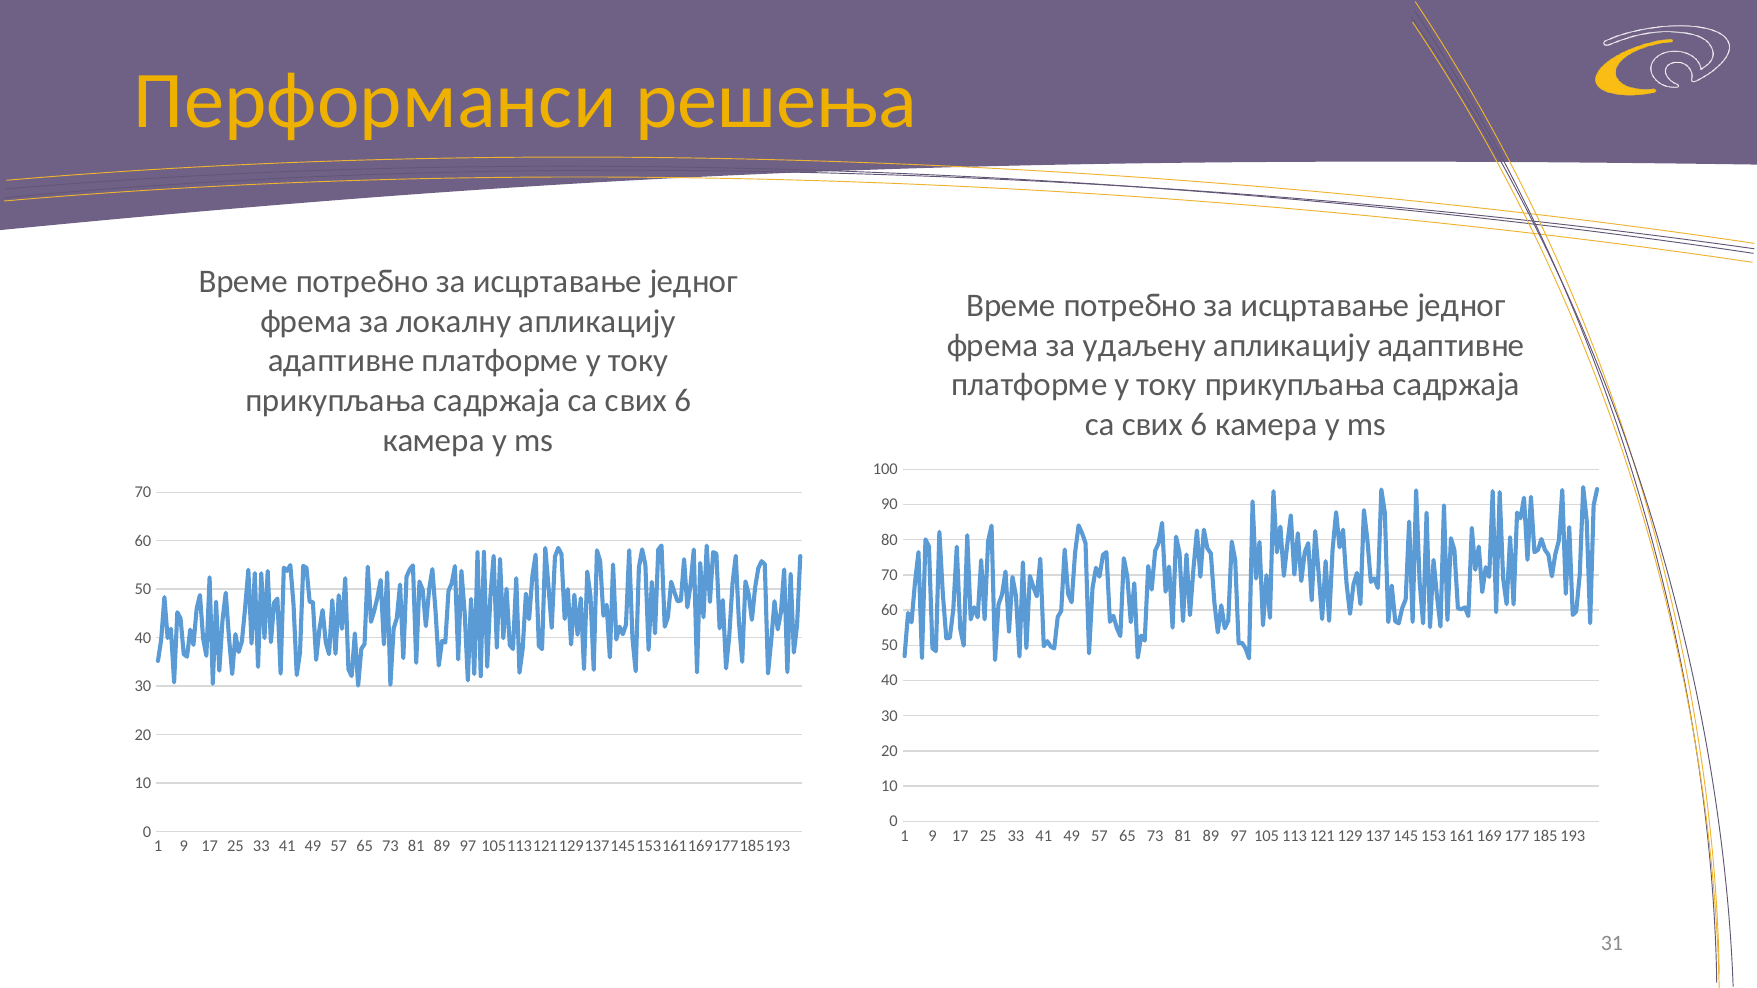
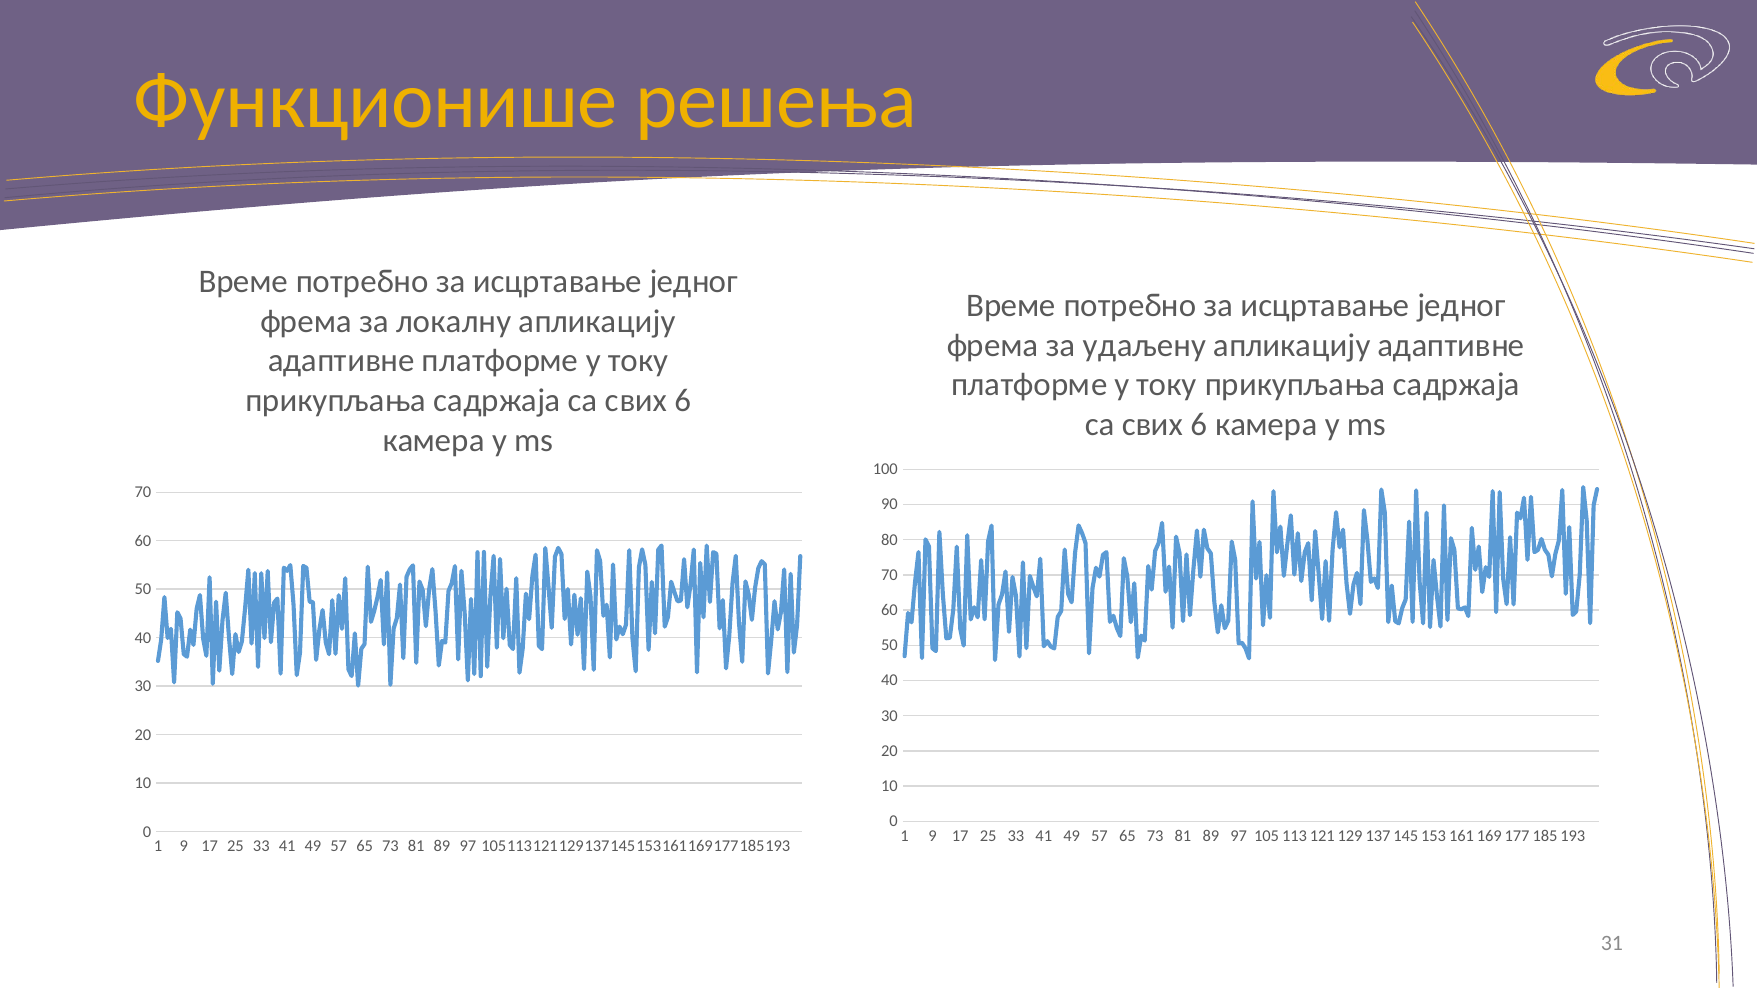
Перформанси: Перформанси -> Функционише
